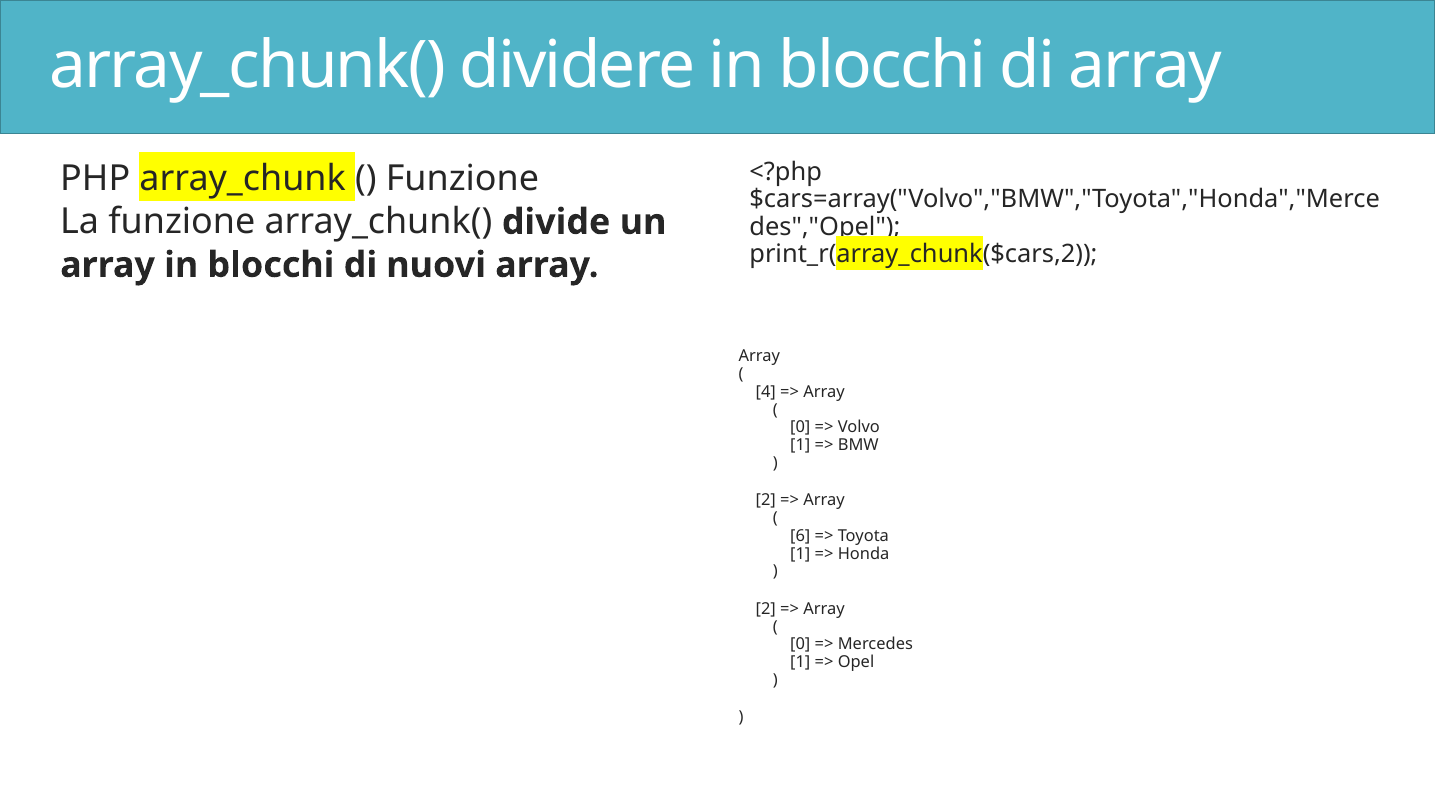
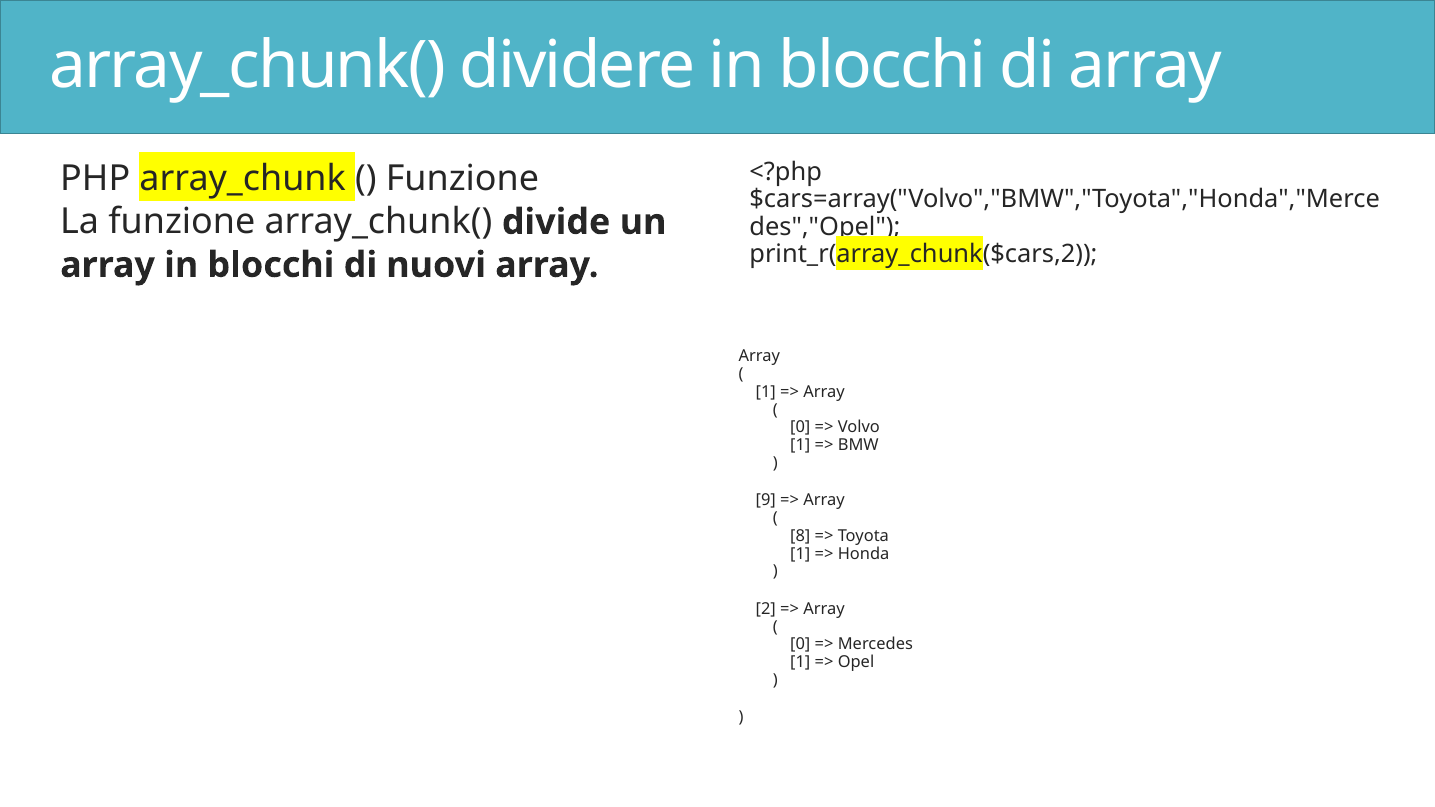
4 at (766, 392): 4 -> 1
2 at (766, 501): 2 -> 9
6: 6 -> 8
